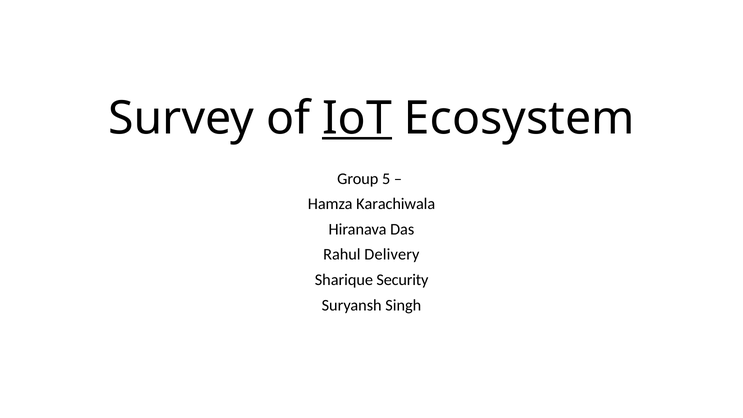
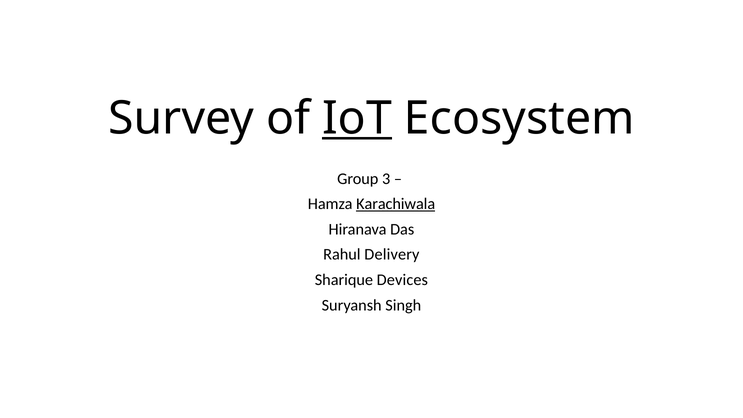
5: 5 -> 3
Karachiwala underline: none -> present
Security: Security -> Devices
